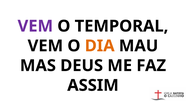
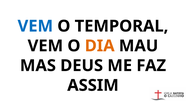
VEM at (35, 26) colour: purple -> blue
